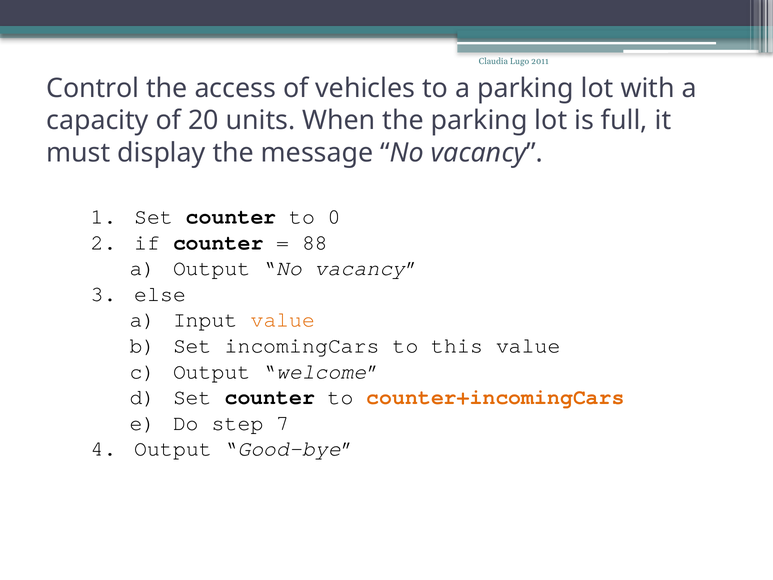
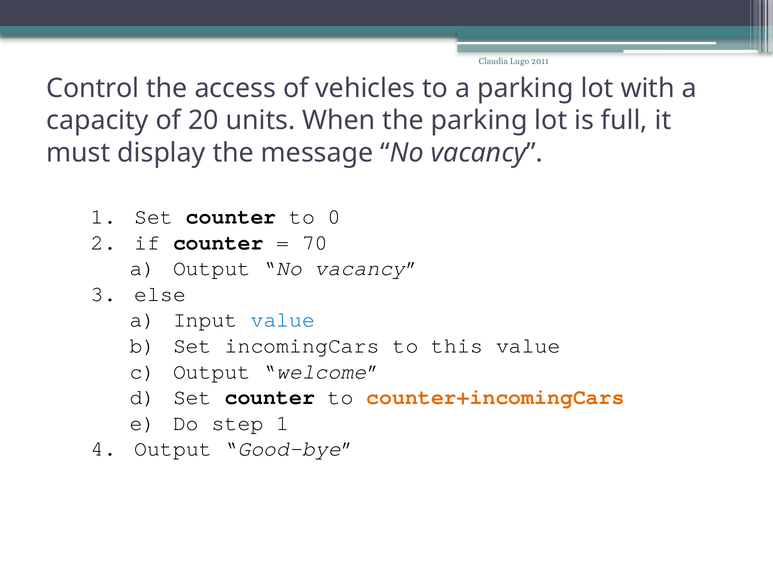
88: 88 -> 70
value at (283, 320) colour: orange -> blue
step 7: 7 -> 1
